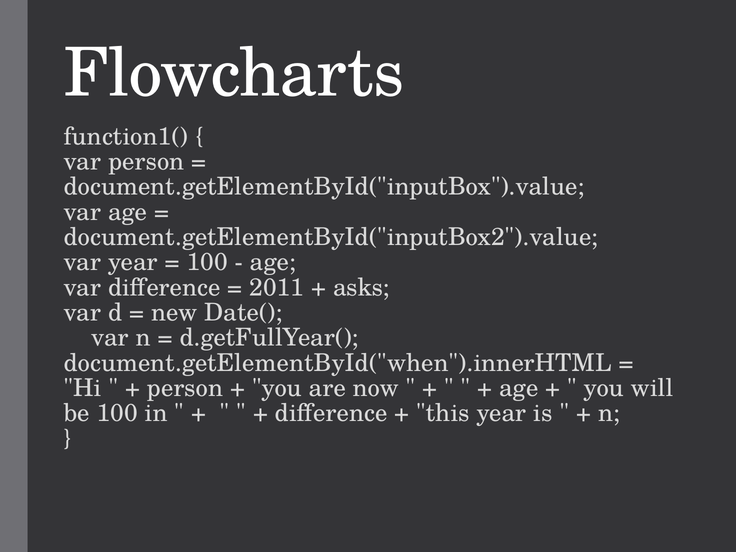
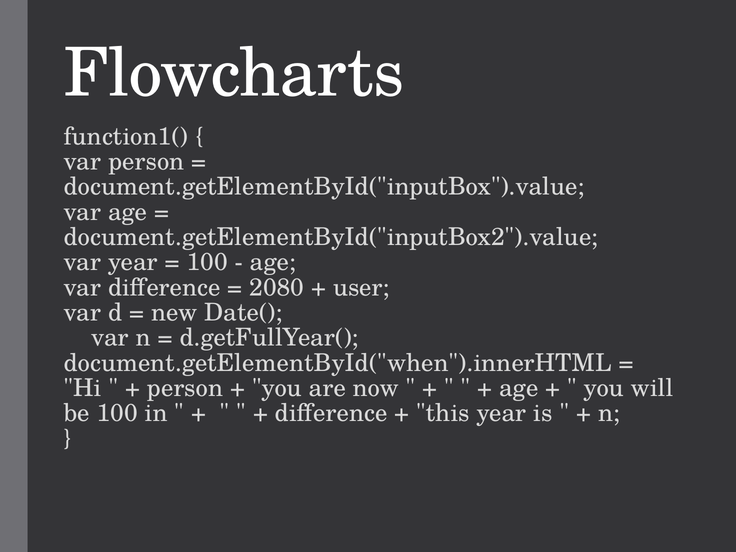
2011: 2011 -> 2080
asks: asks -> user
